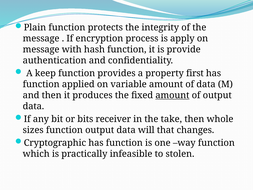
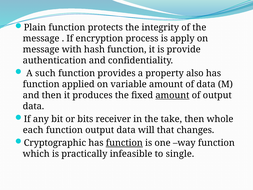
keep: keep -> such
first: first -> also
sizes: sizes -> each
function at (124, 143) underline: none -> present
stolen: stolen -> single
